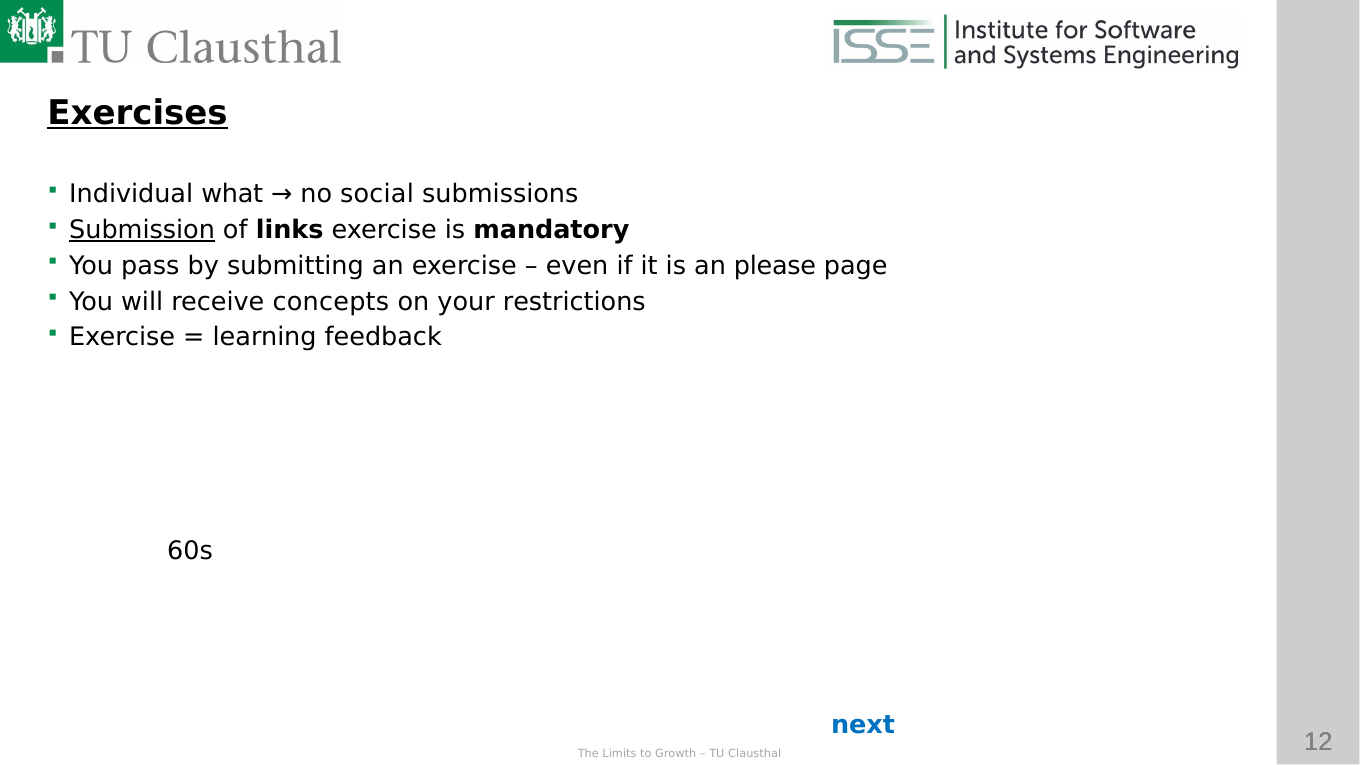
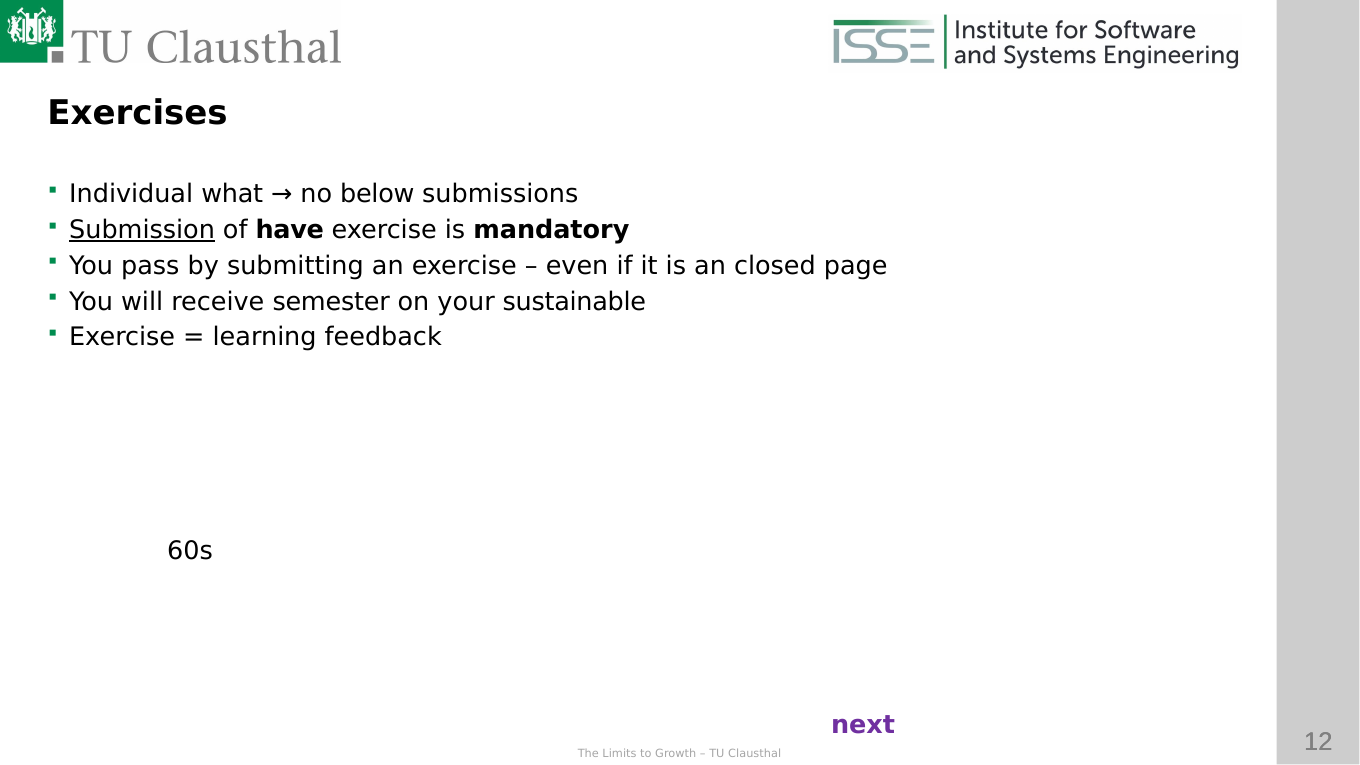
Exercises underline: present -> none
social: social -> below
links: links -> have
please: please -> closed
receive concepts: concepts -> semester
restrictions: restrictions -> sustainable
next colour: blue -> purple
